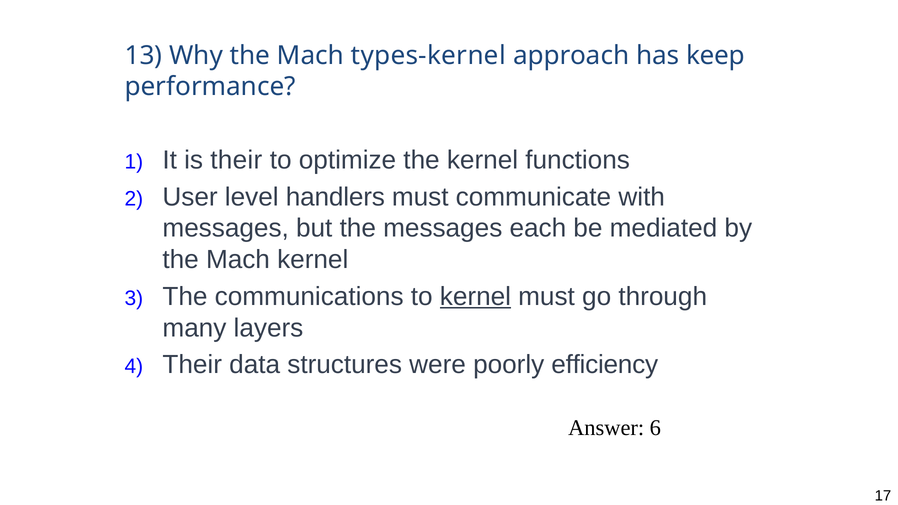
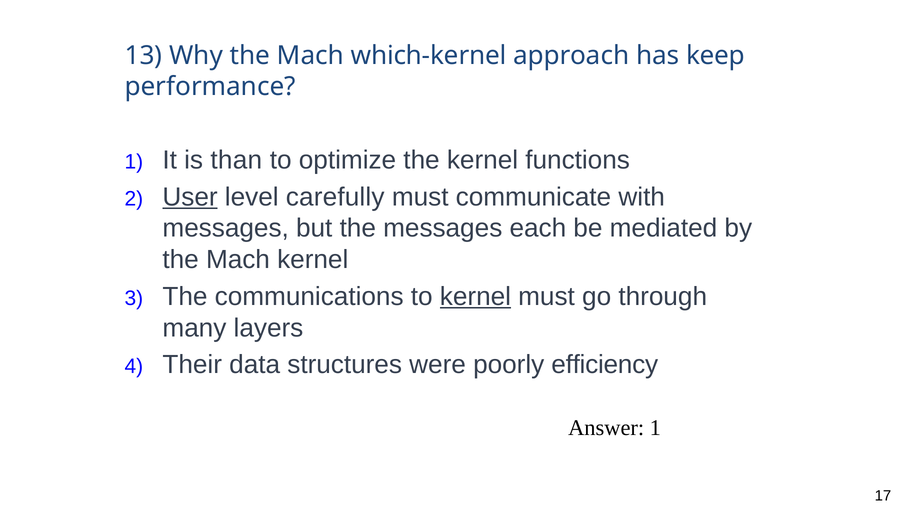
types-kernel: types-kernel -> which-kernel
is their: their -> than
User underline: none -> present
handlers: handlers -> carefully
Answer 6: 6 -> 1
